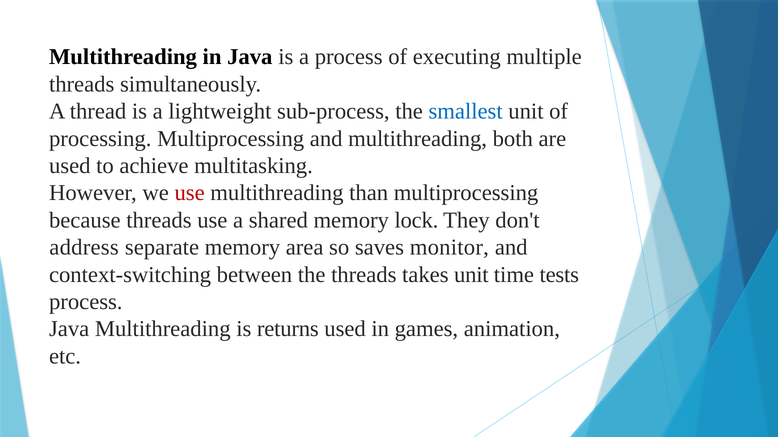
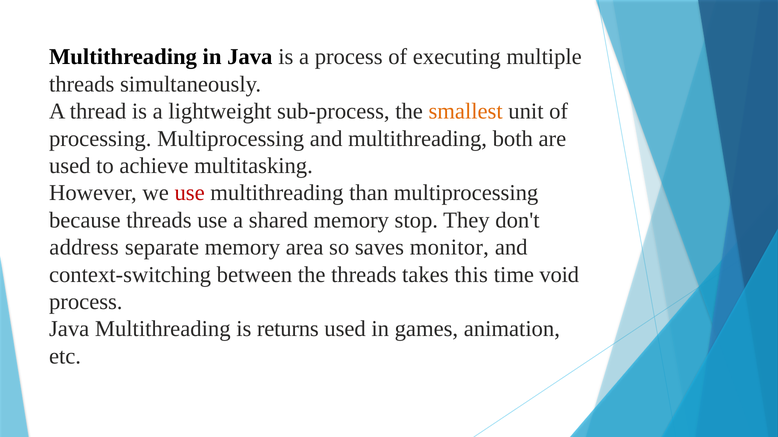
smallest colour: blue -> orange
lock: lock -> stop
takes unit: unit -> this
tests: tests -> void
